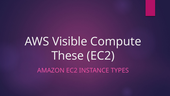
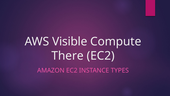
These: These -> There
